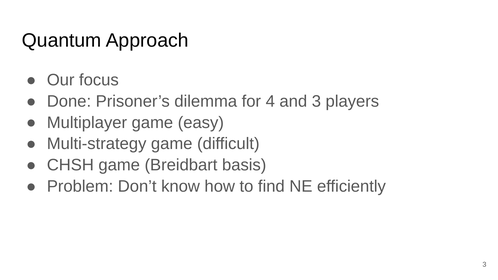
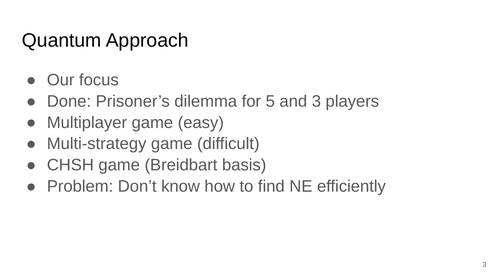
4: 4 -> 5
